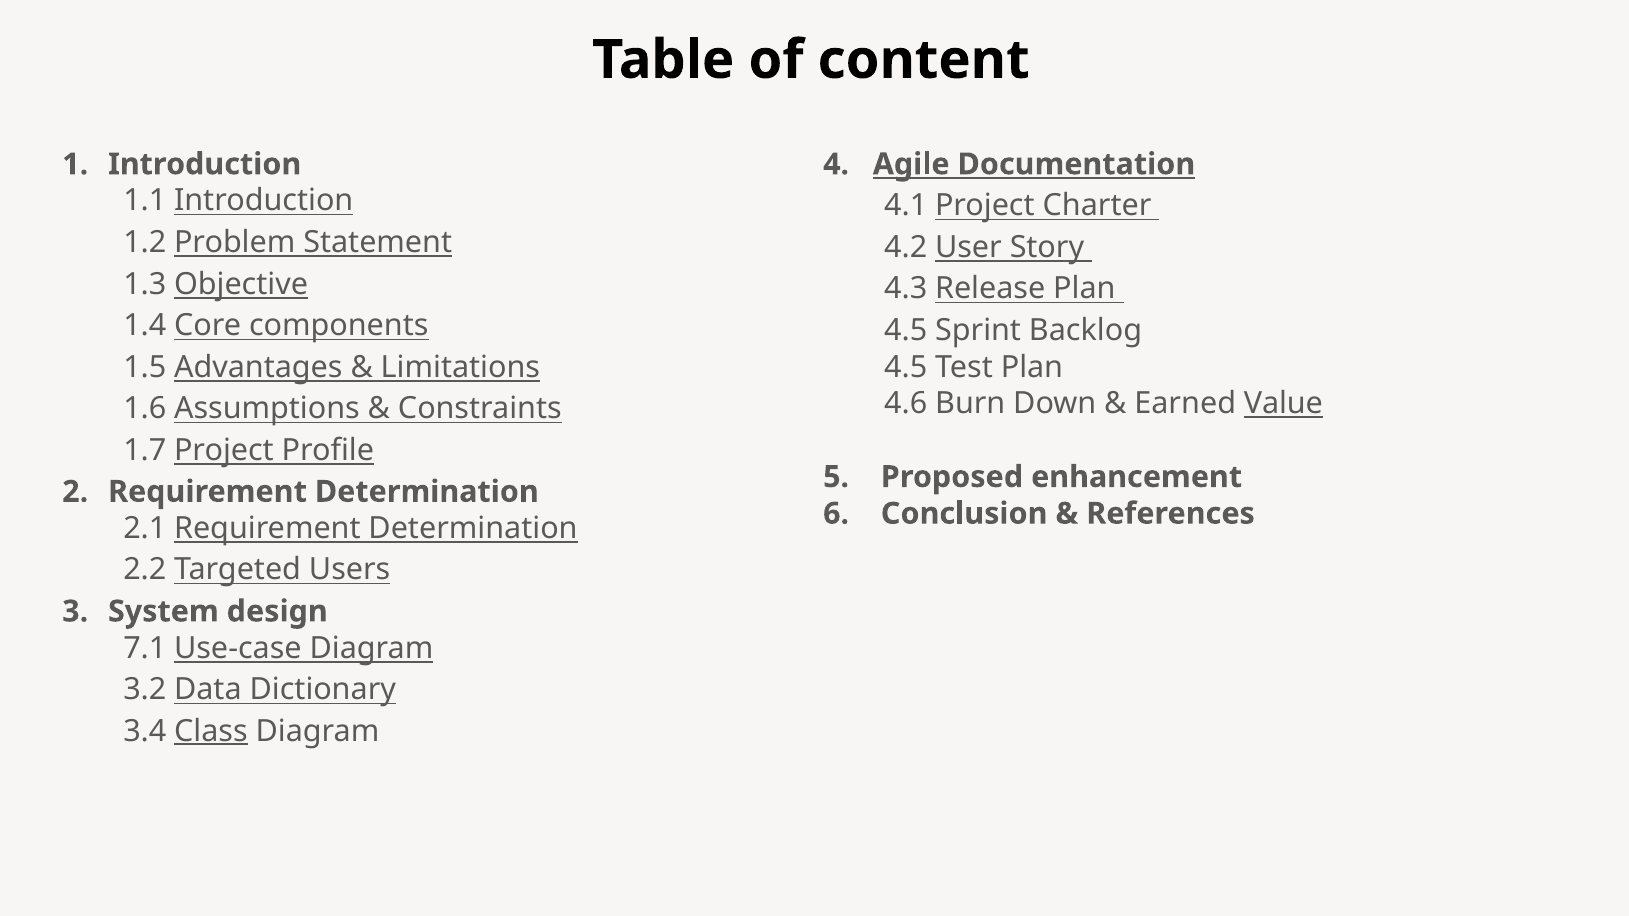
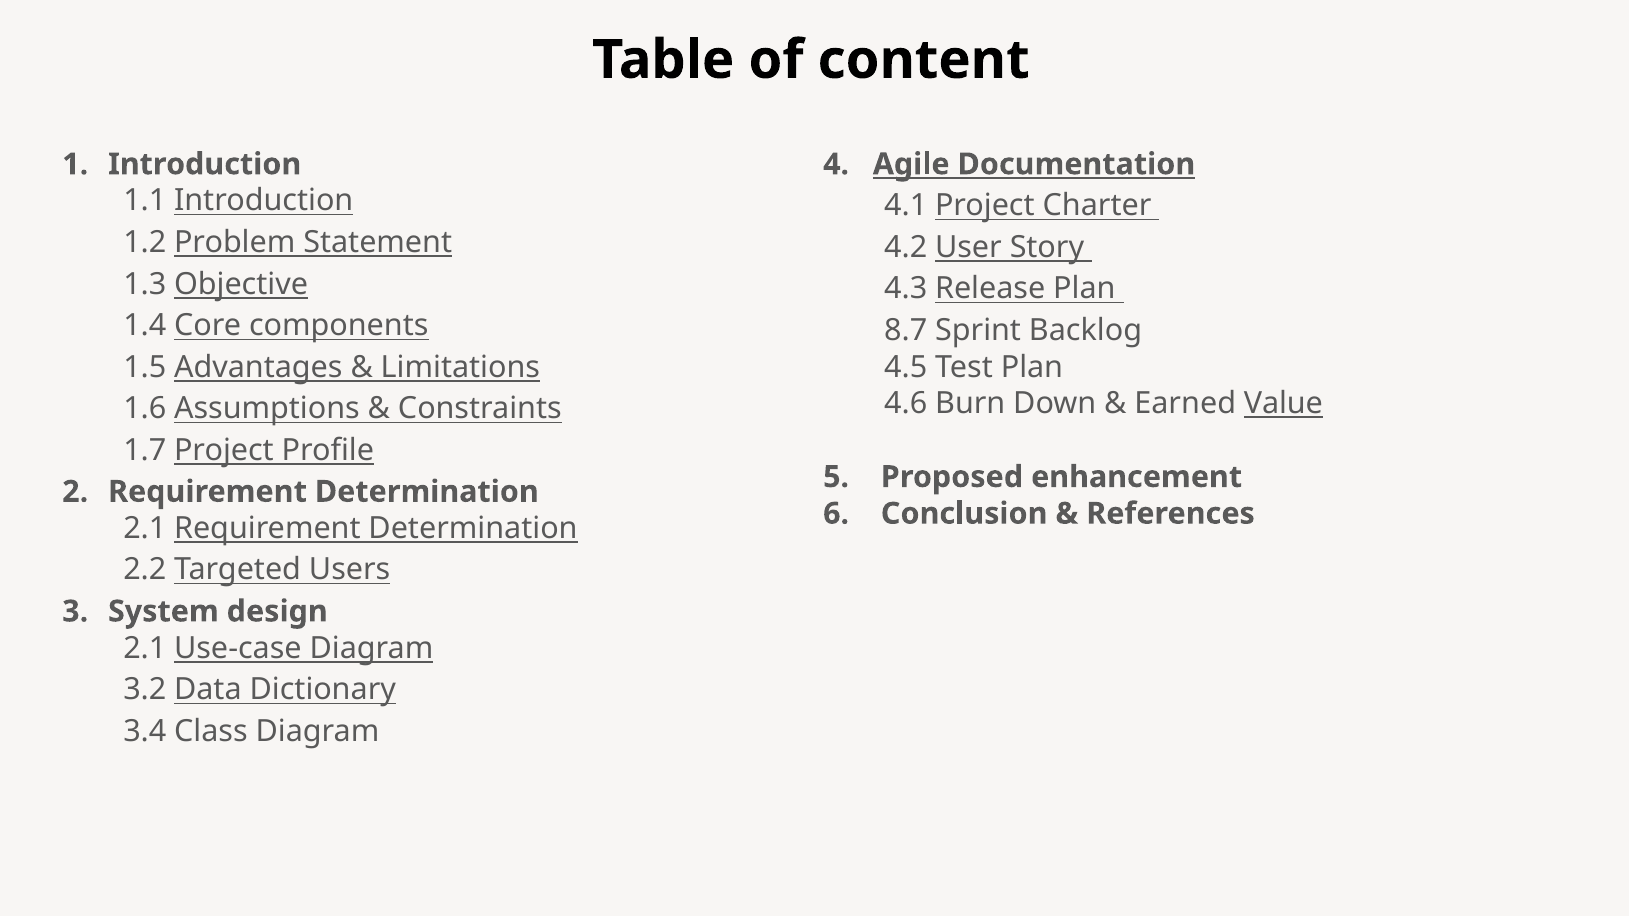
4.5 at (906, 331): 4.5 -> 8.7
7.1 at (145, 648): 7.1 -> 2.1
Class underline: present -> none
